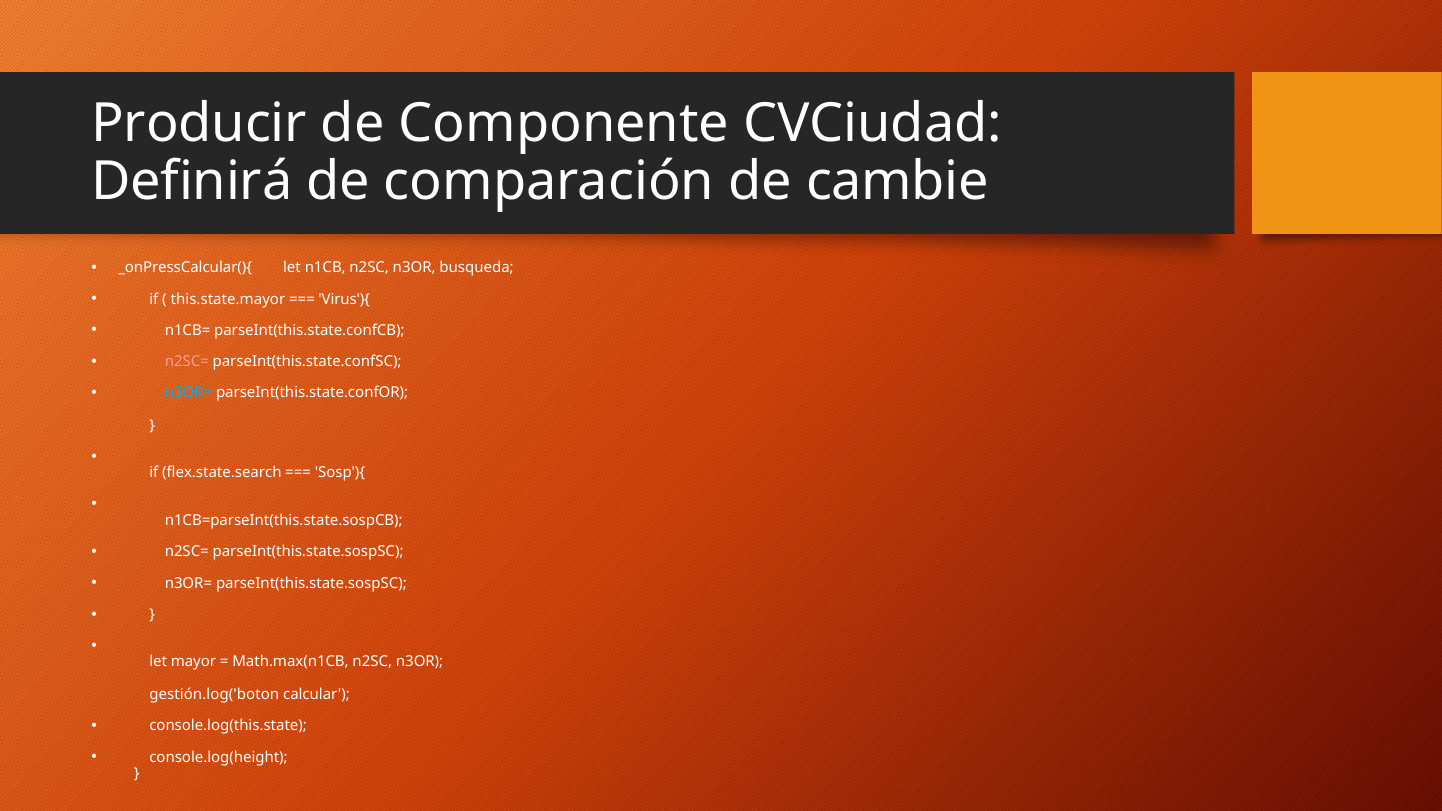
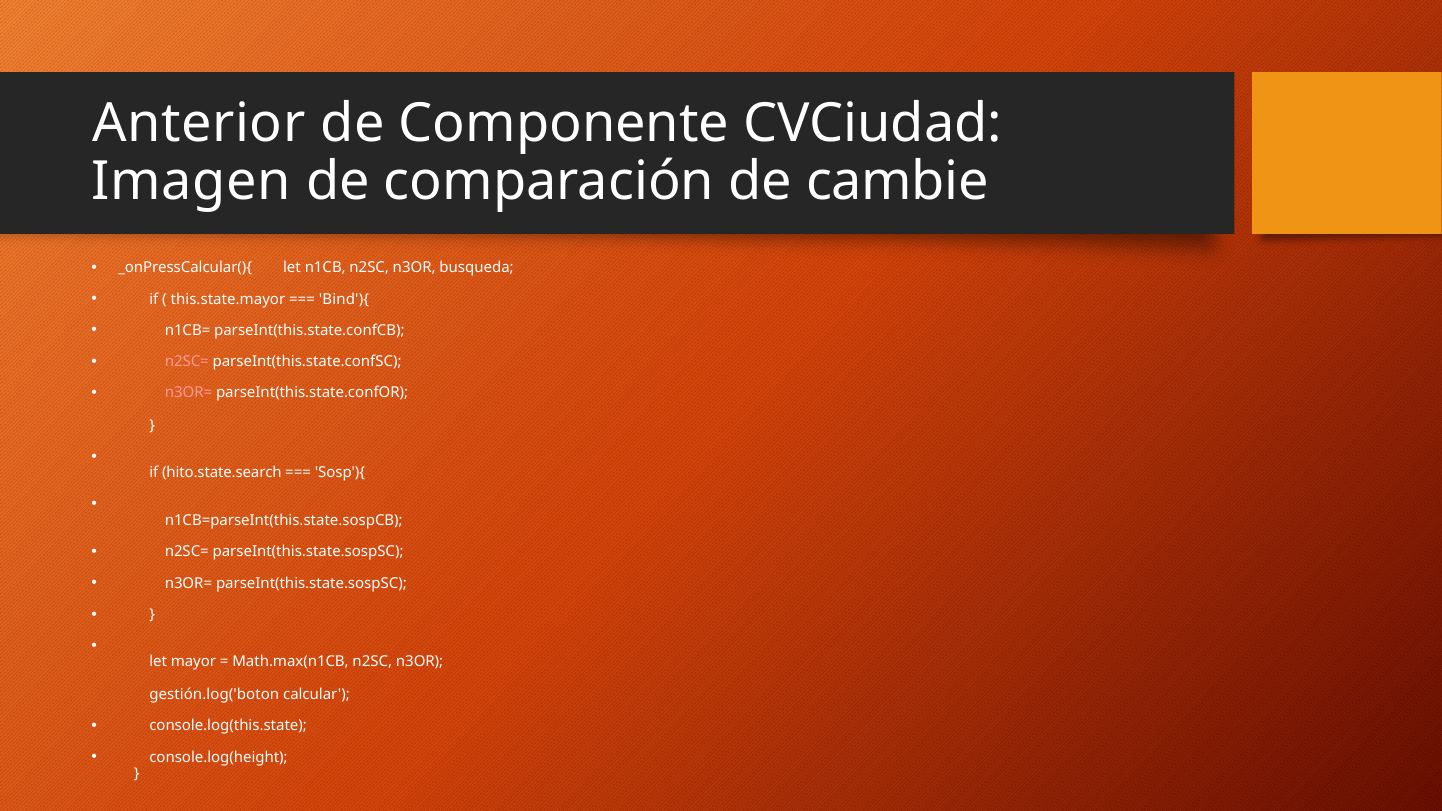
Producir: Producir -> Anterior
Definirá: Definirá -> Imagen
Virus'){: Virus'){ -> Bind'){
n3OR= at (189, 393) colour: light blue -> pink
flex.state.search: flex.state.search -> hito.state.search
